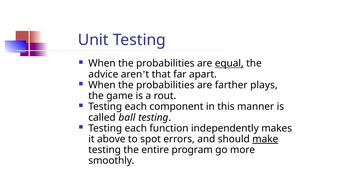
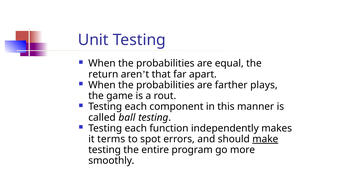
equal underline: present -> none
advice: advice -> return
above: above -> terms
